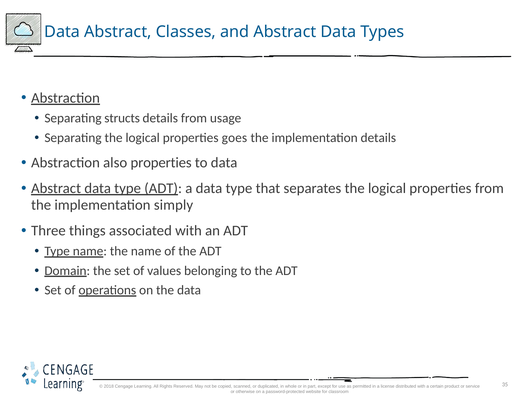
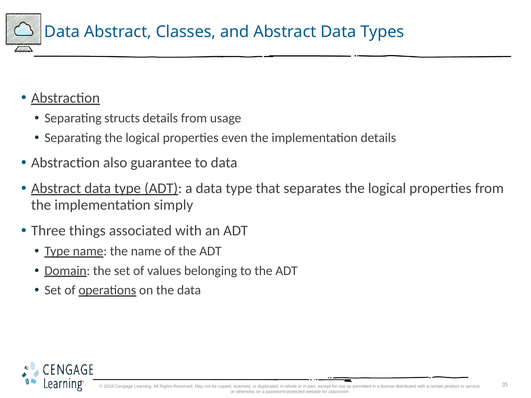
goes: goes -> even
also properties: properties -> guarantee
